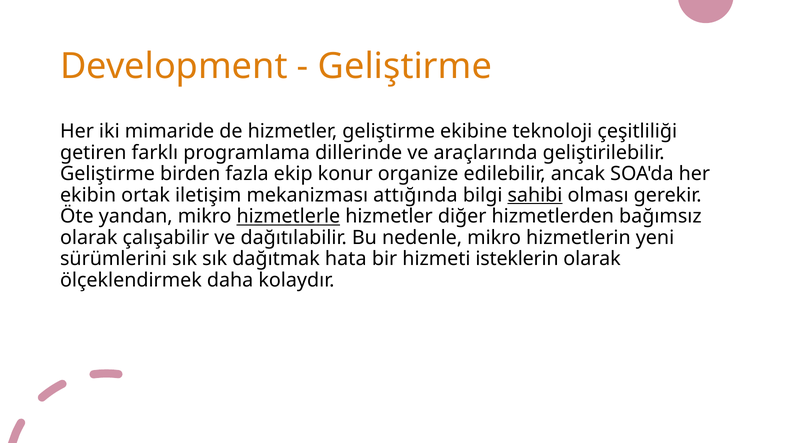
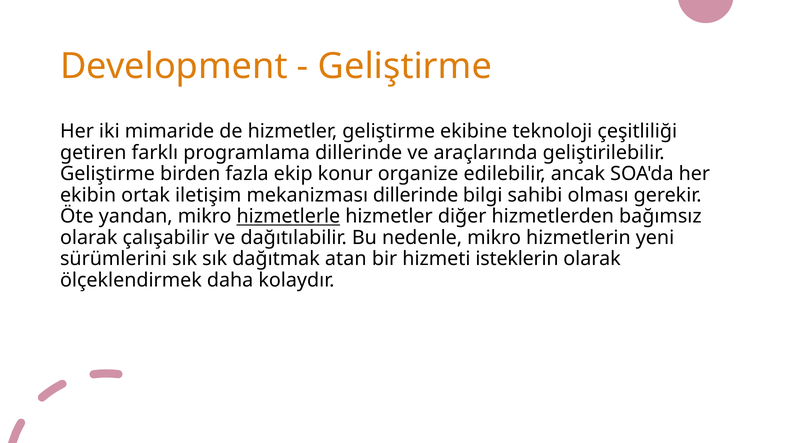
mekanizması attığında: attığında -> dillerinde
sahibi underline: present -> none
hata: hata -> atan
